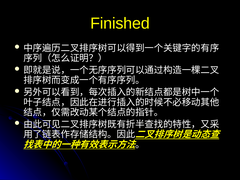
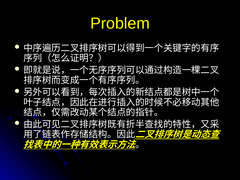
Finished: Finished -> Problem
